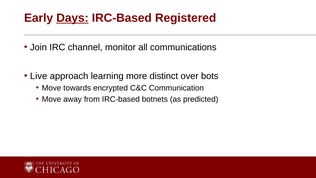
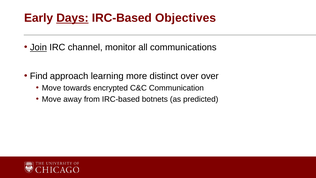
Registered: Registered -> Objectives
Join underline: none -> present
Live: Live -> Find
over bots: bots -> over
